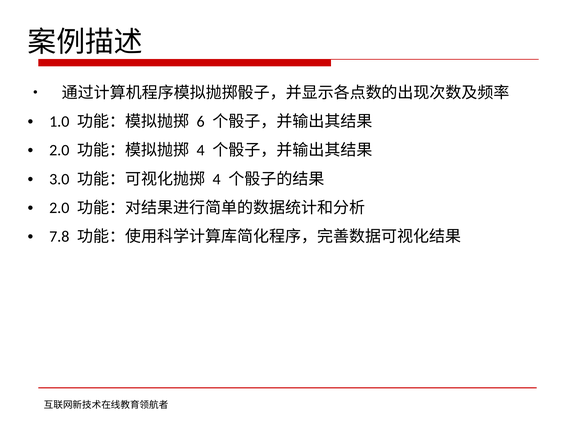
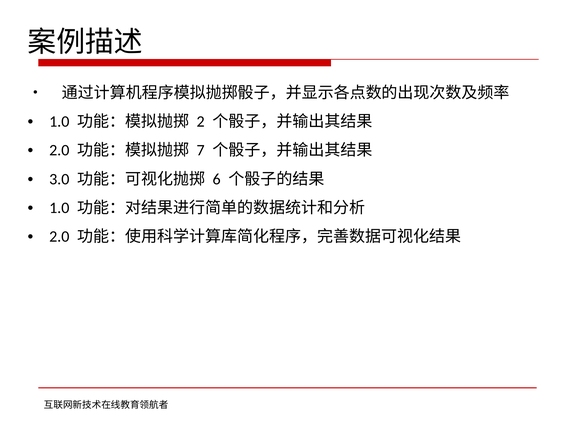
6: 6 -> 2
4 at (201, 150): 4 -> 7
4 at (217, 179): 4 -> 6
2.0 at (59, 208): 2.0 -> 1.0
7.8 at (59, 237): 7.8 -> 2.0
